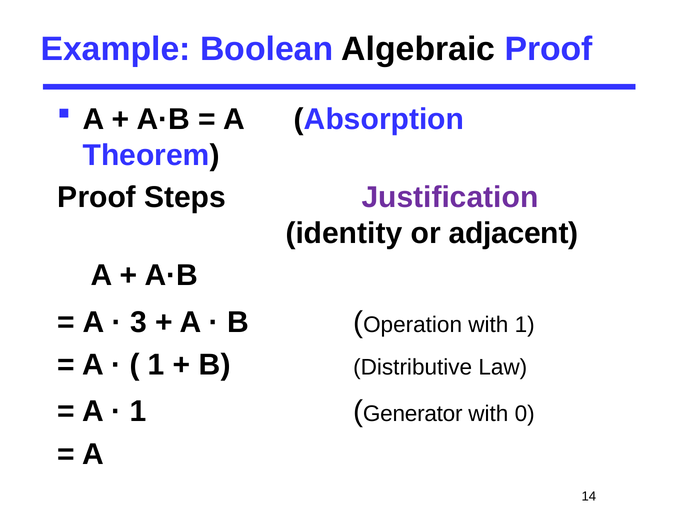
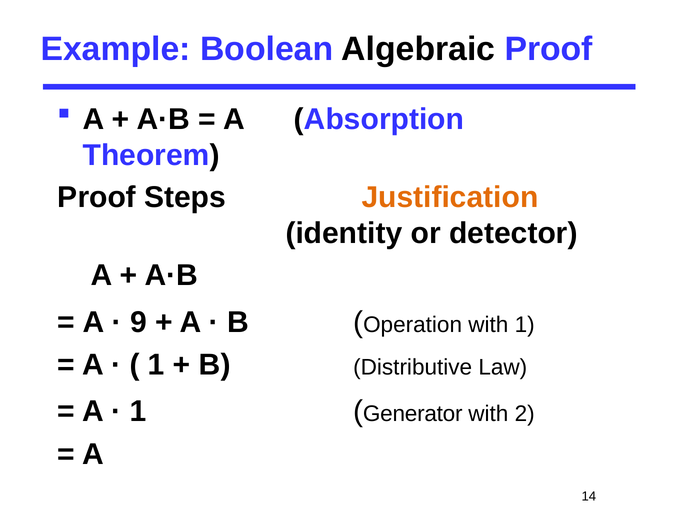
Justification colour: purple -> orange
adjacent: adjacent -> detector
3: 3 -> 9
0: 0 -> 2
